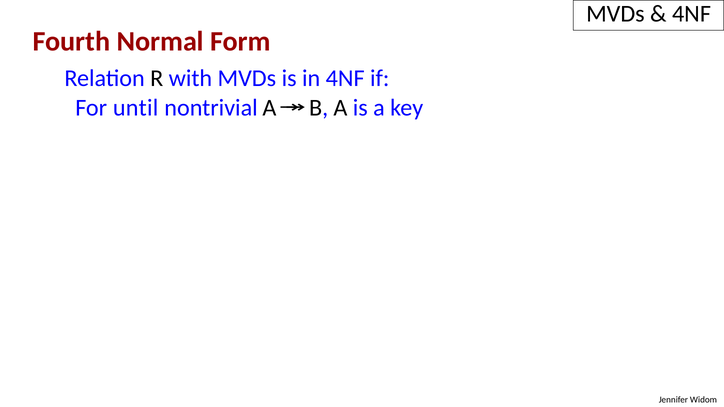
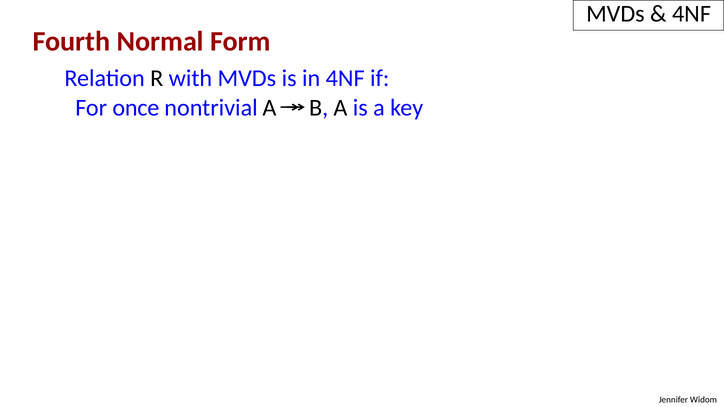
until: until -> once
